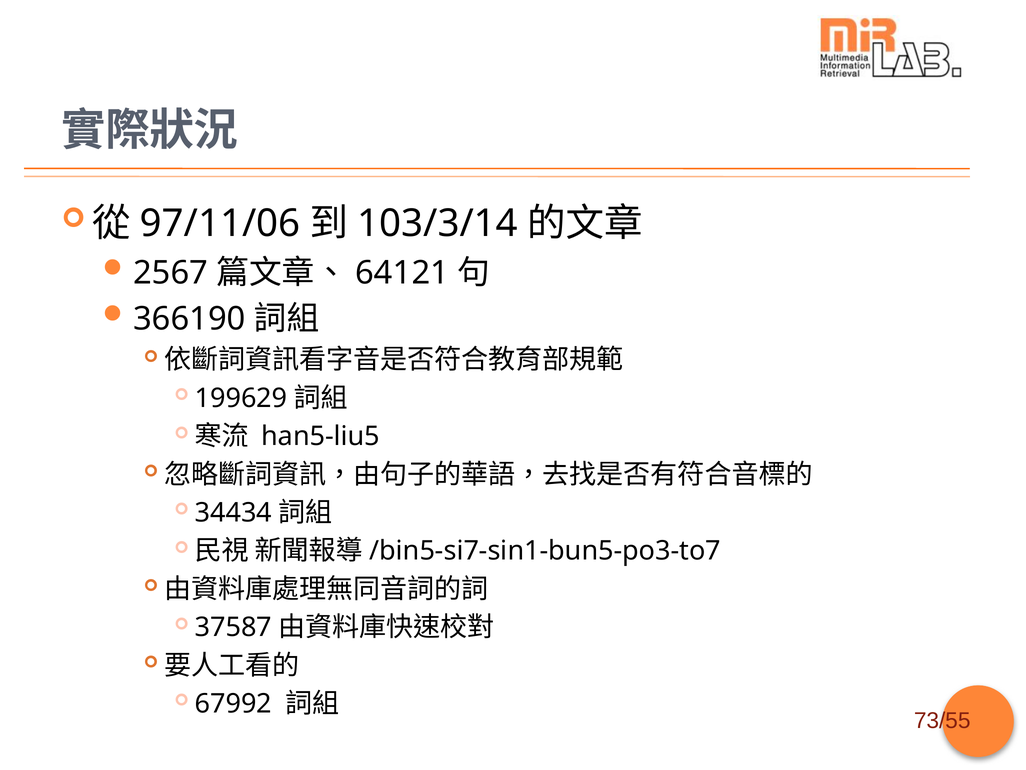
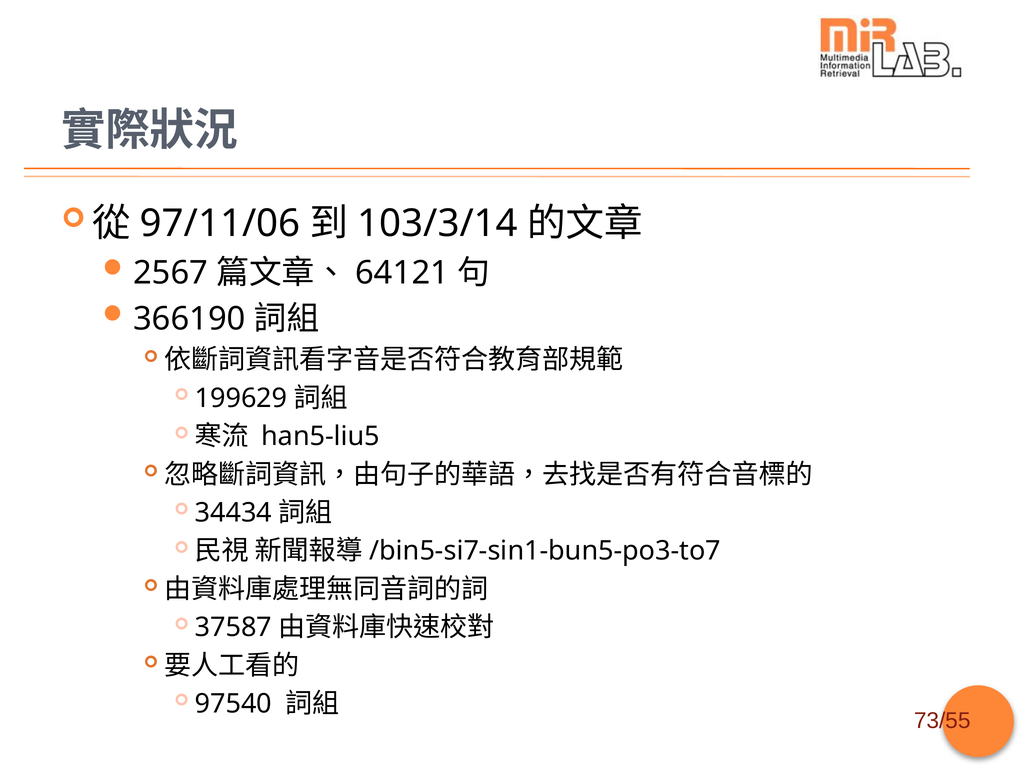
67992: 67992 -> 97540
